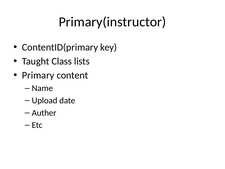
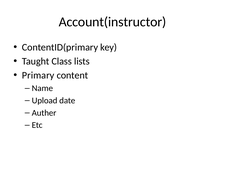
Primary(instructor: Primary(instructor -> Account(instructor
